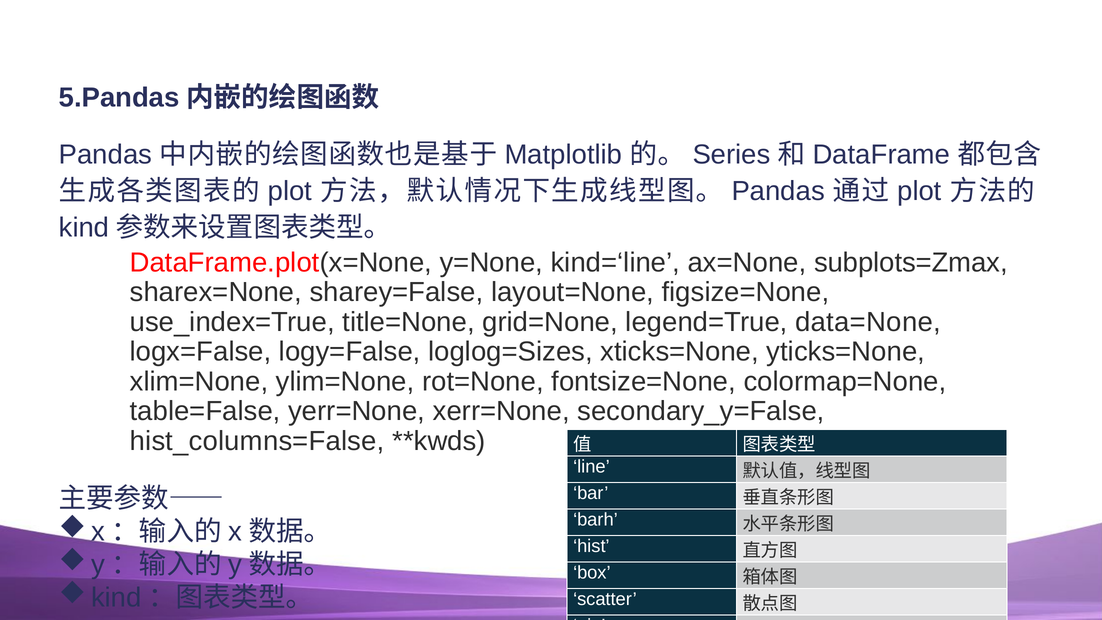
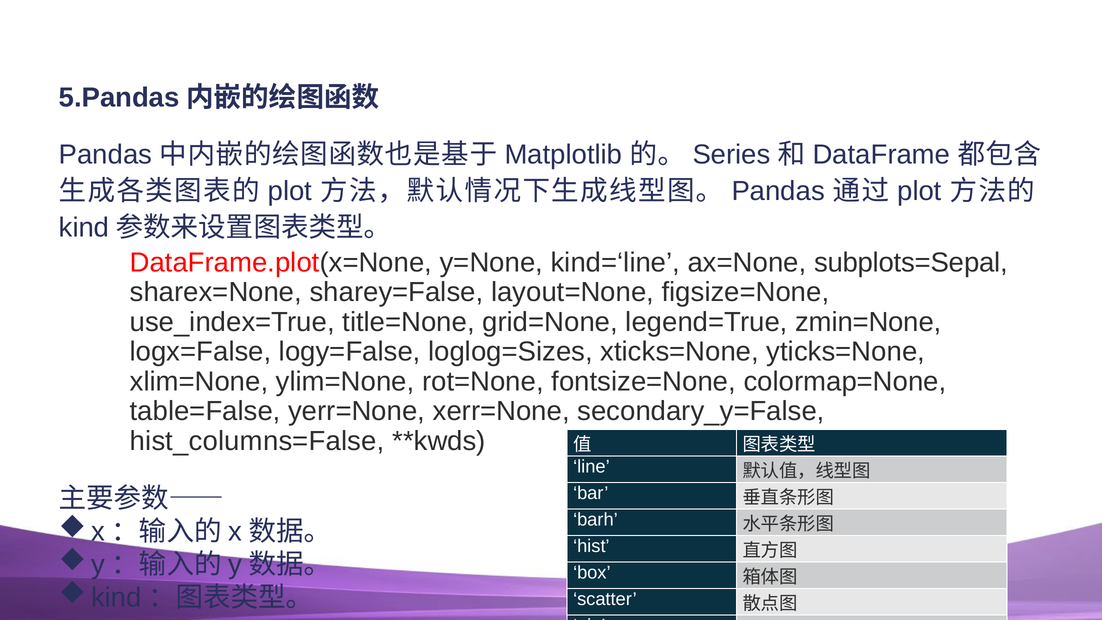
subplots=Zmax: subplots=Zmax -> subplots=Sepal
data=None: data=None -> zmin=None
